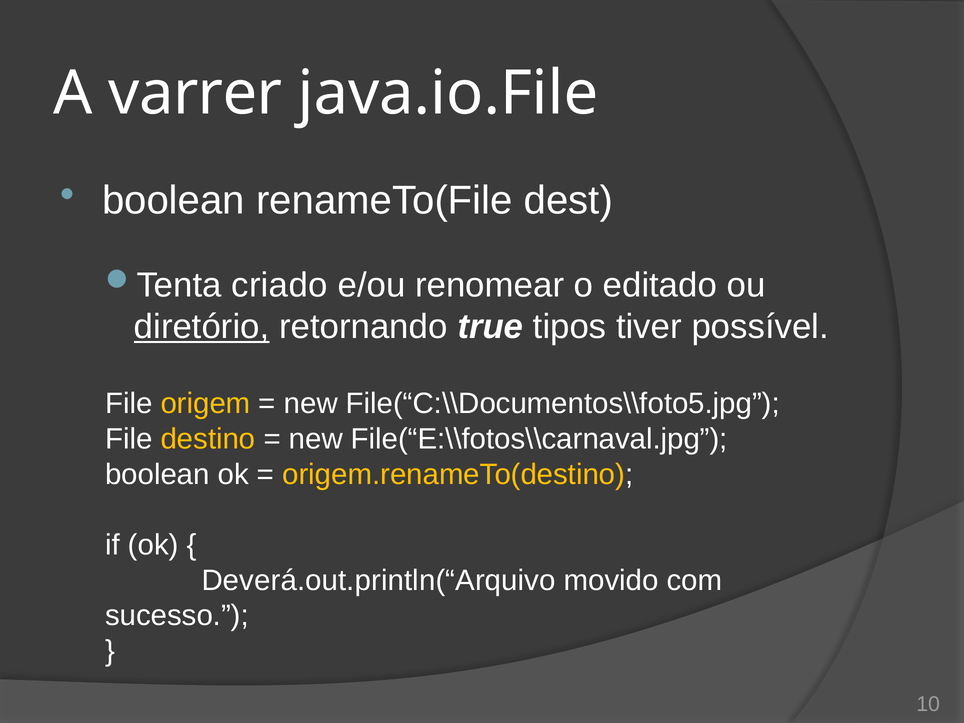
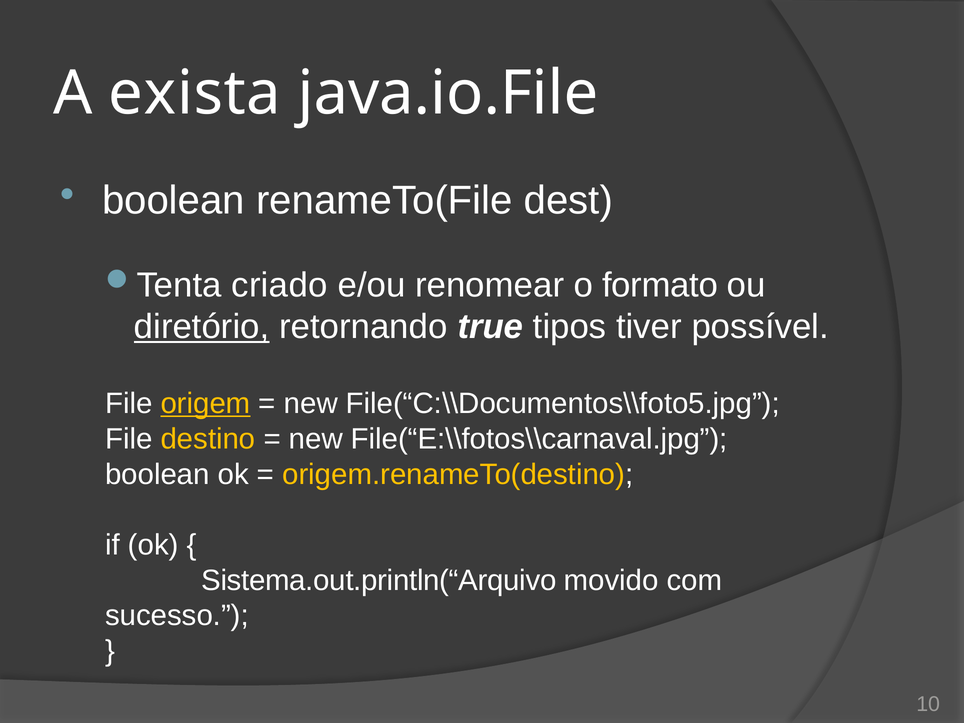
varrer: varrer -> exista
editado: editado -> formato
origem underline: none -> present
Deverá.out.println(“Arquivo: Deverá.out.println(“Arquivo -> Sistema.out.println(“Arquivo
